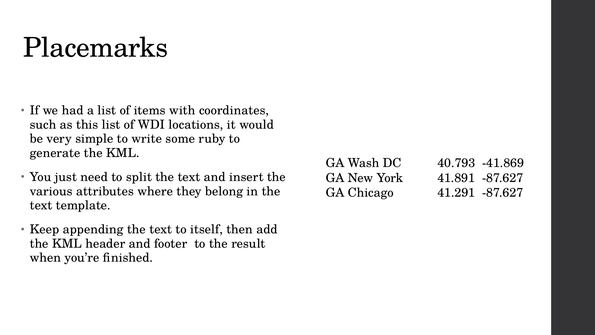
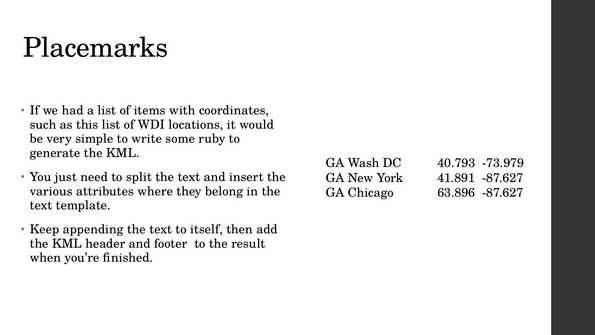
-41.869: -41.869 -> -73.979
41.291: 41.291 -> 63.896
